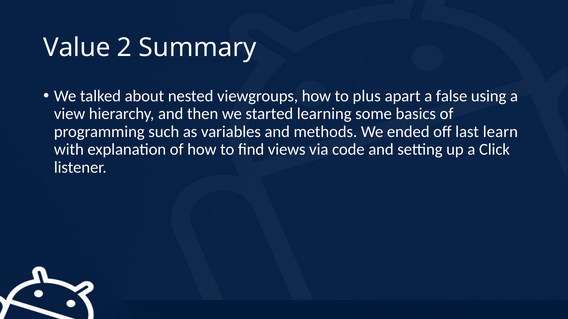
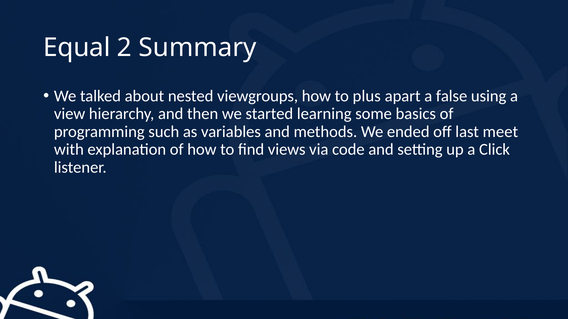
Value: Value -> Equal
learn: learn -> meet
